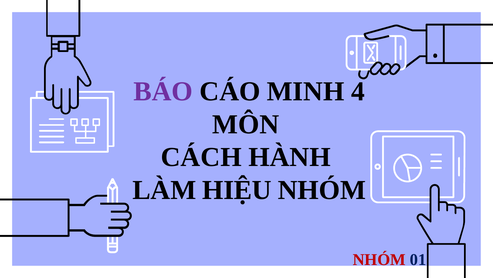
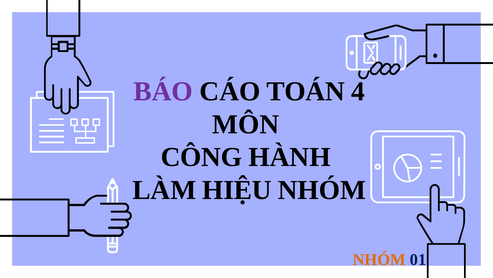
MINH: MINH -> TOÁN
CÁCH: CÁCH -> CÔNG
NHÓM at (379, 259) colour: red -> orange
